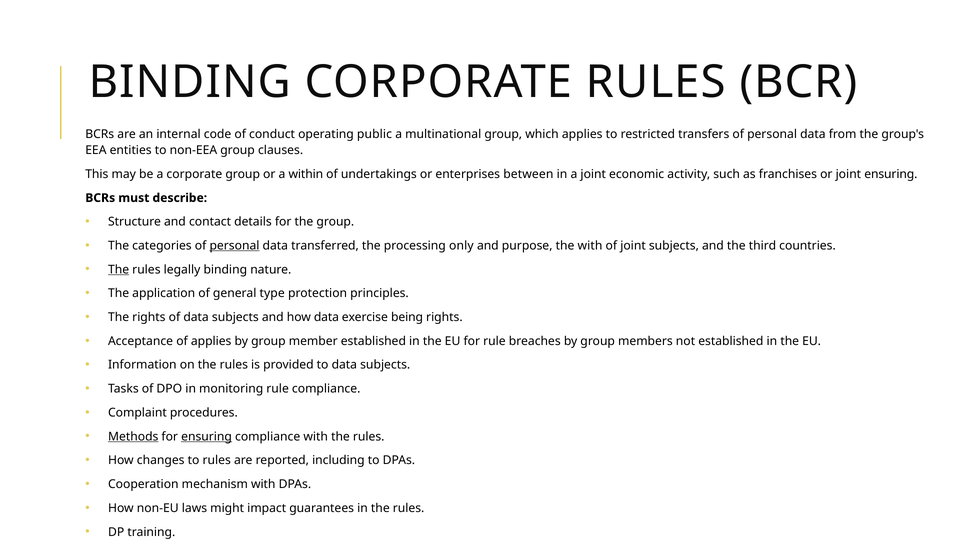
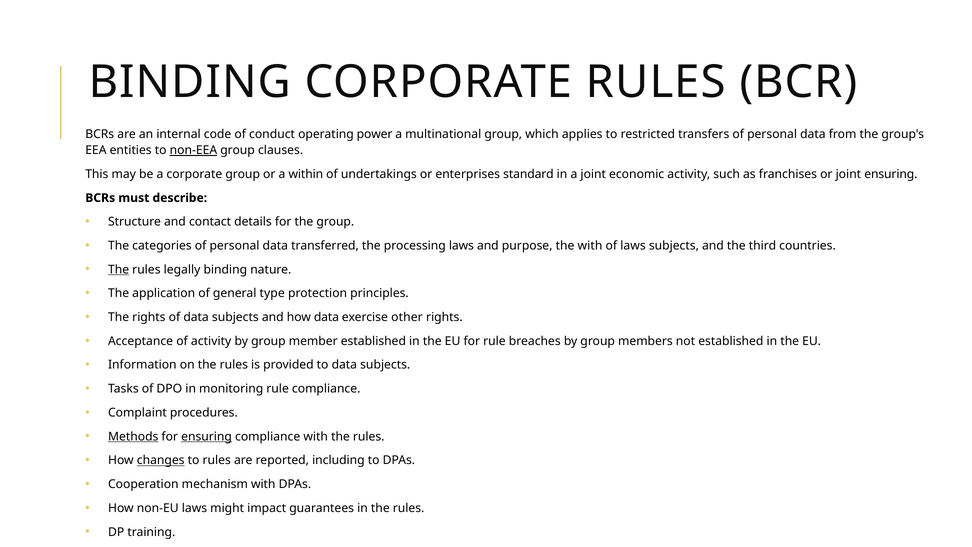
public: public -> power
non-EEA underline: none -> present
between: between -> standard
personal at (234, 246) underline: present -> none
processing only: only -> laws
of joint: joint -> laws
being: being -> other
of applies: applies -> activity
changes underline: none -> present
